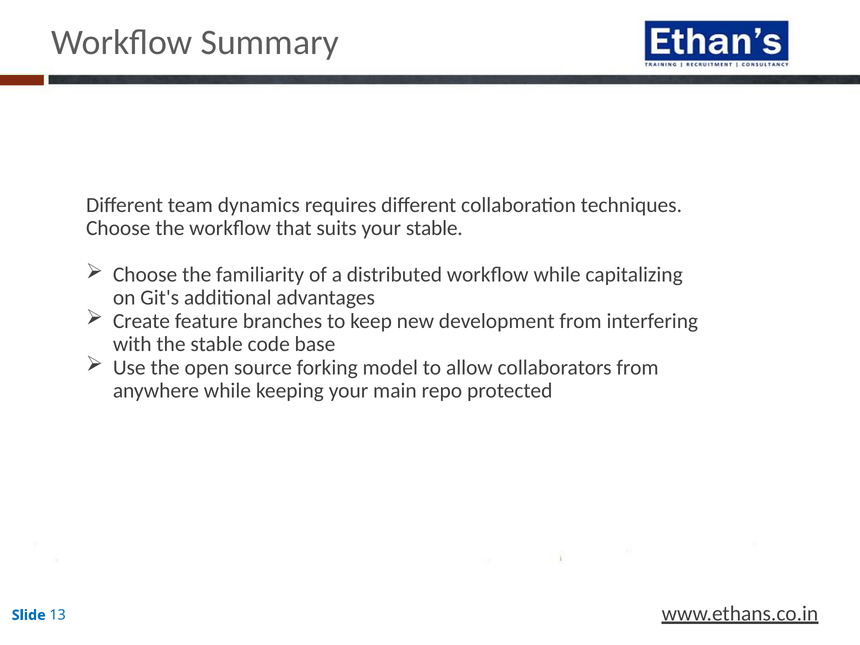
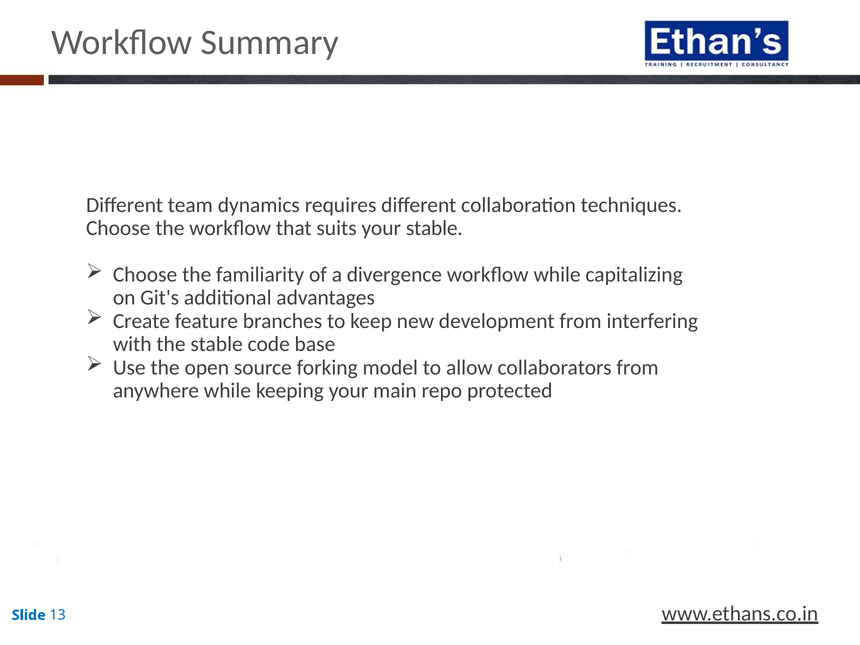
distributed: distributed -> divergence
